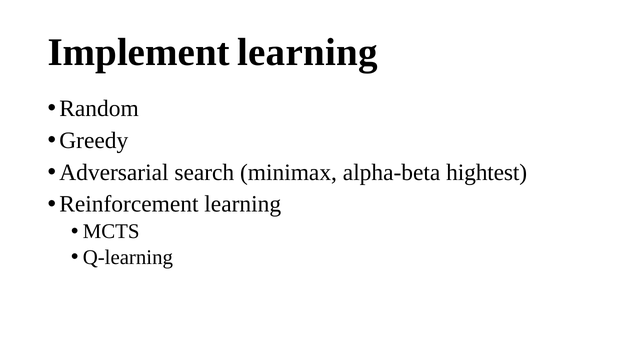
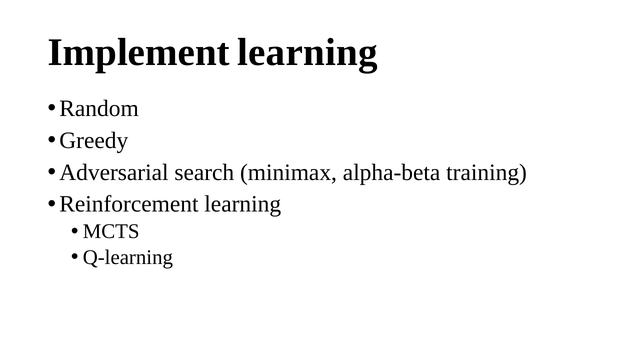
hightest: hightest -> training
